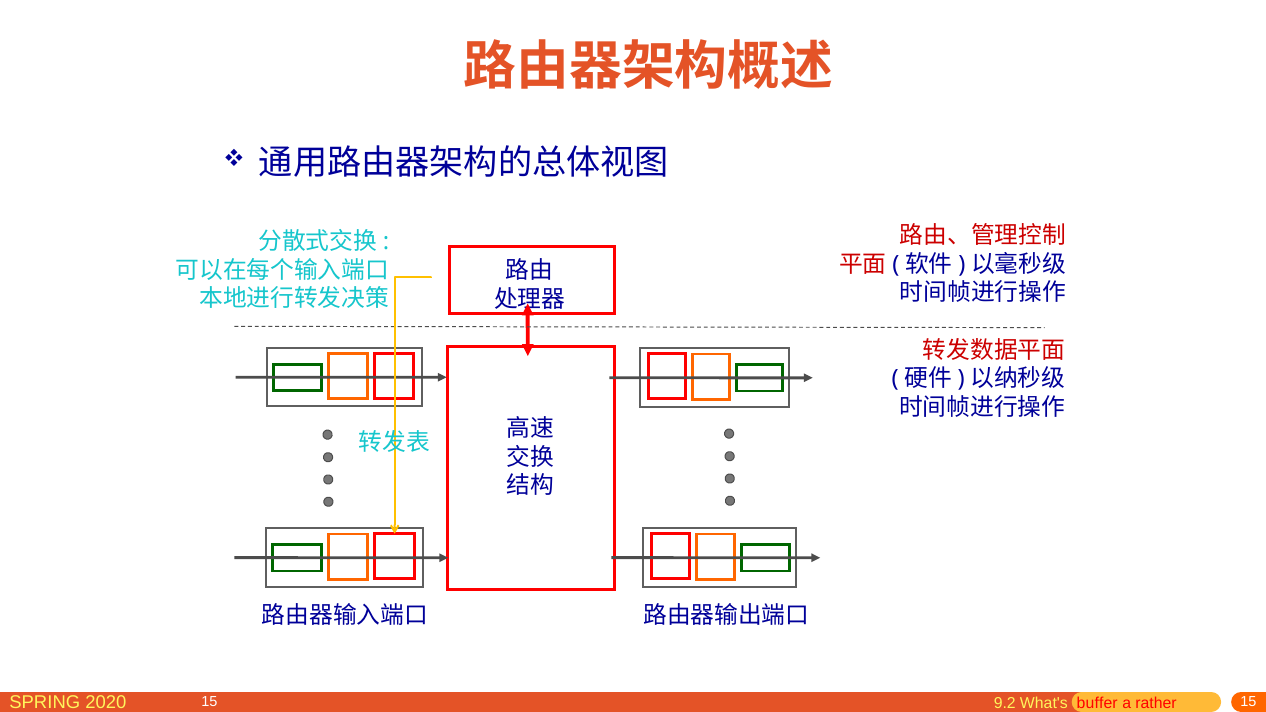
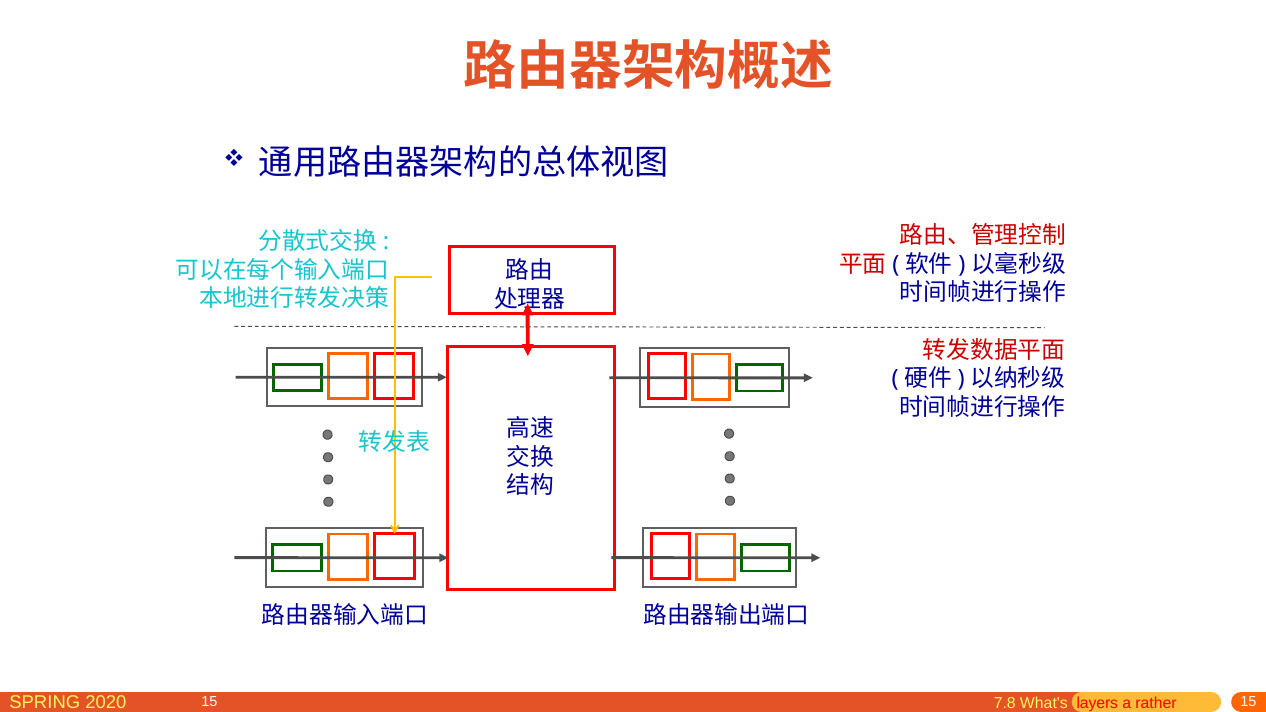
9.2: 9.2 -> 7.8
buffer: buffer -> layers
